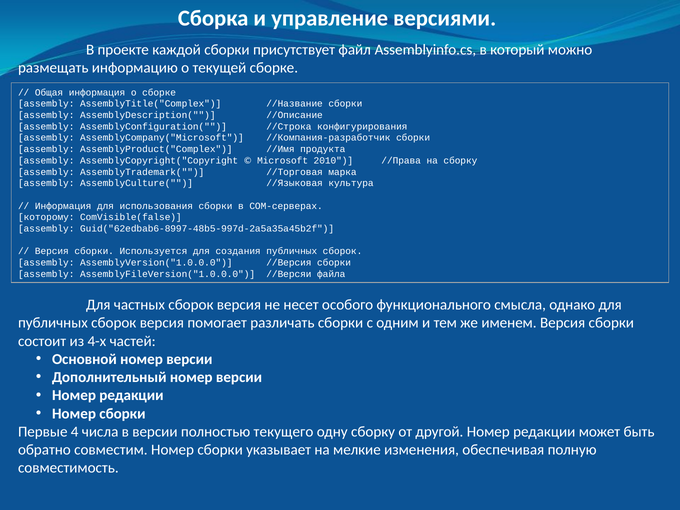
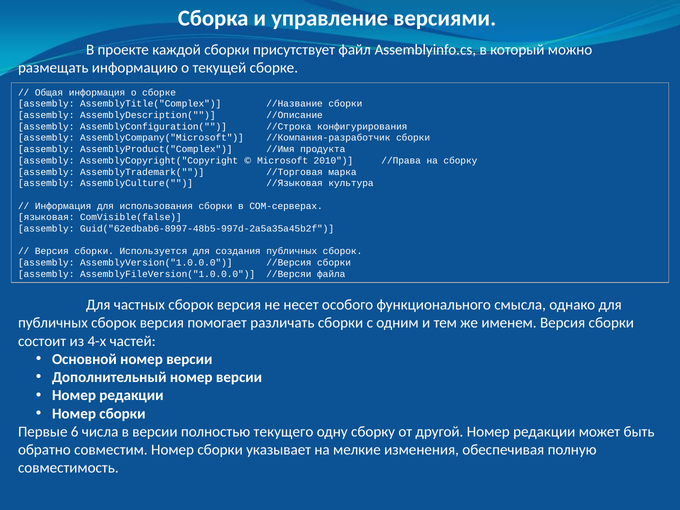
которому: которому -> языковая
4: 4 -> 6
